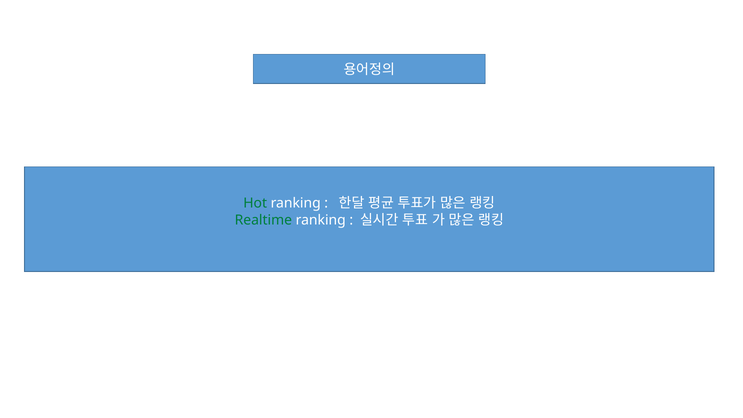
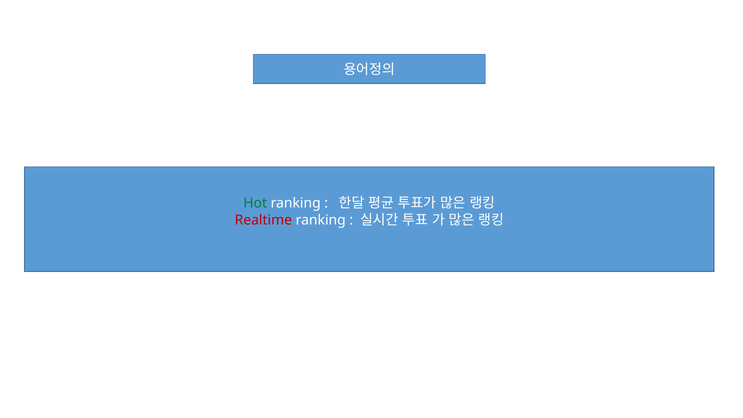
Realtime colour: green -> red
